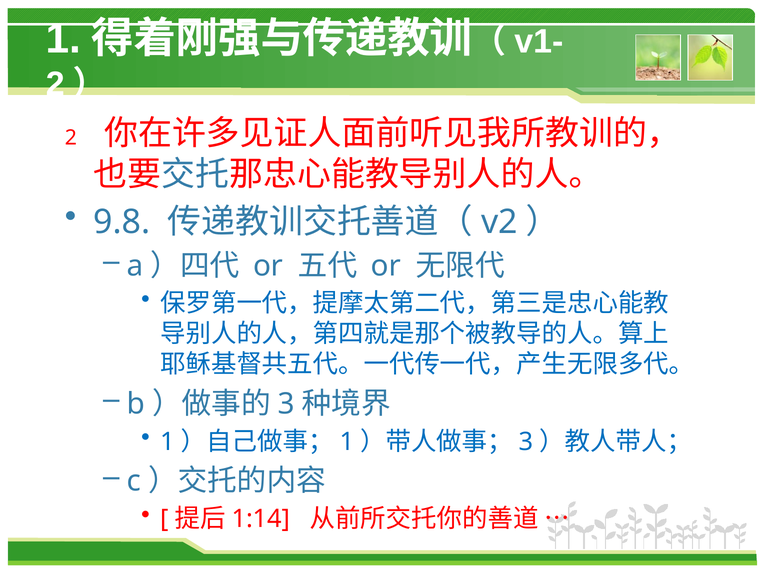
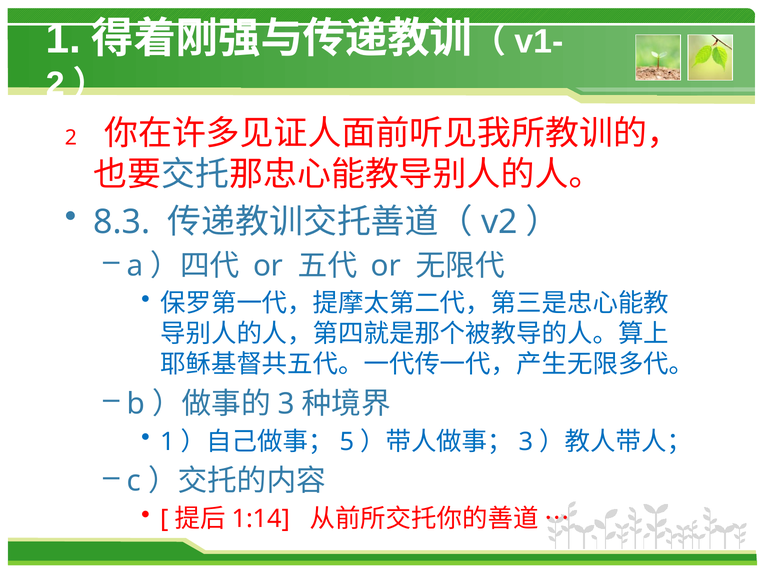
9.8: 9.8 -> 8.3
1 at (347, 442): 1 -> 5
